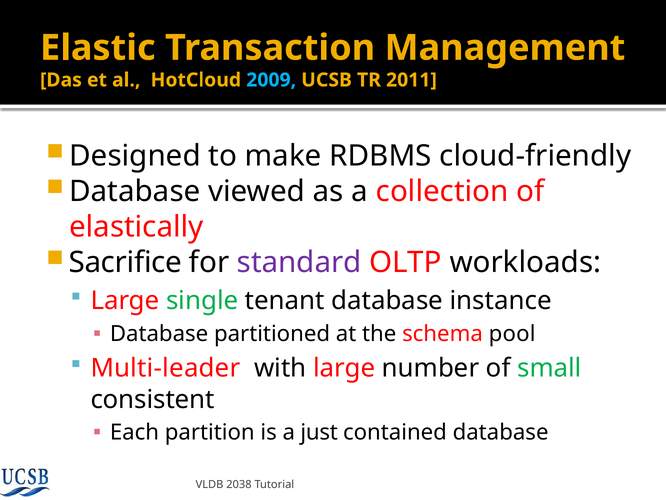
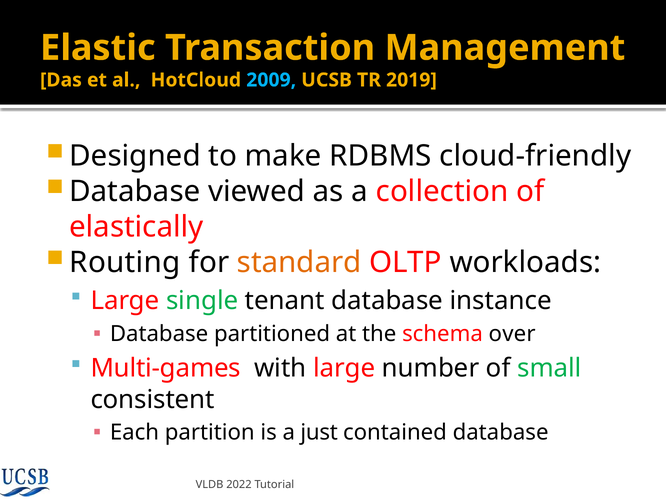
2011: 2011 -> 2019
Sacrifice: Sacrifice -> Routing
standard colour: purple -> orange
pool: pool -> over
Multi-leader: Multi-leader -> Multi-games
2038: 2038 -> 2022
